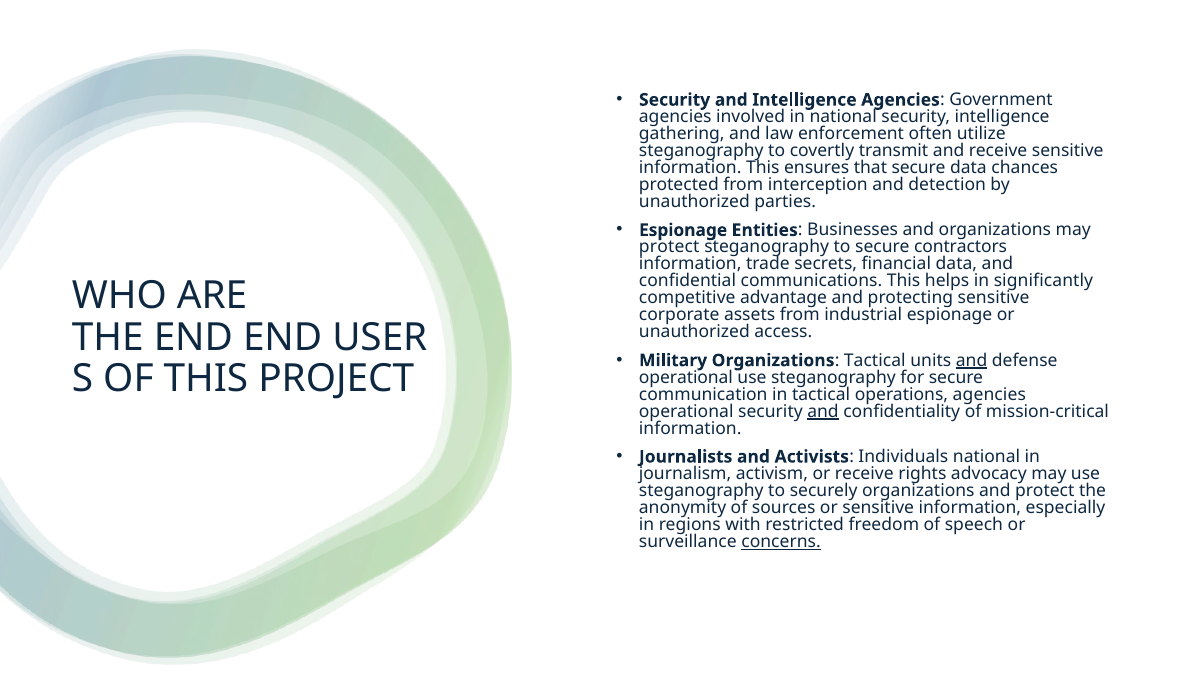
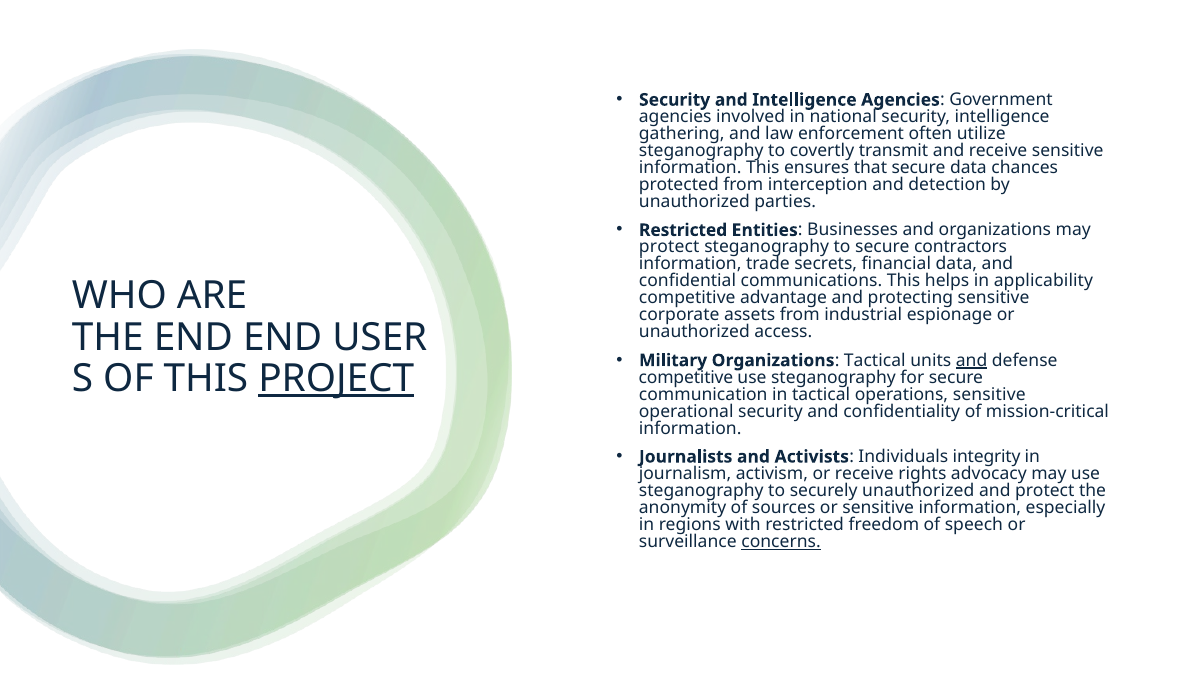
Espionage at (683, 230): Espionage -> Restricted
significantly: significantly -> applicability
PROJECT underline: none -> present
operational at (686, 377): operational -> competitive
operations agencies: agencies -> sensitive
and at (823, 411) underline: present -> none
Individuals national: national -> integrity
securely organizations: organizations -> unauthorized
